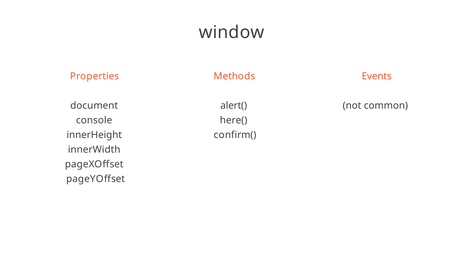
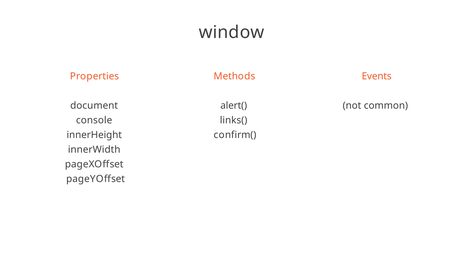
here(: here( -> links(
